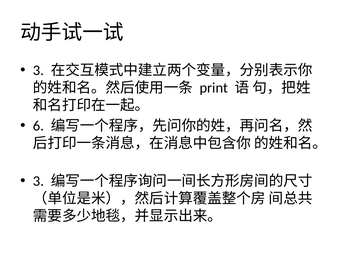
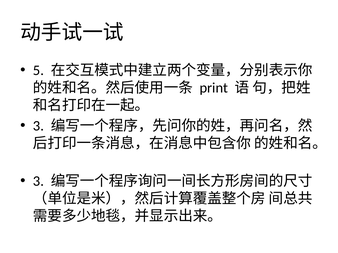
3 at (38, 71): 3 -> 5
6 at (38, 126): 6 -> 3
